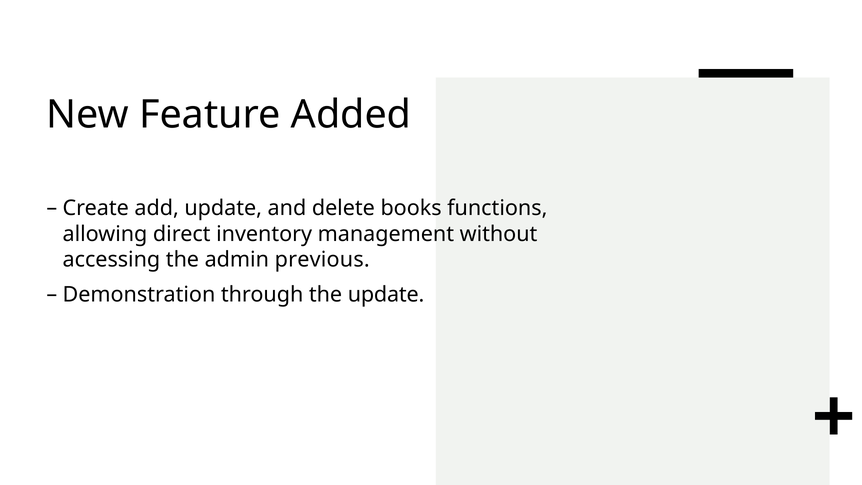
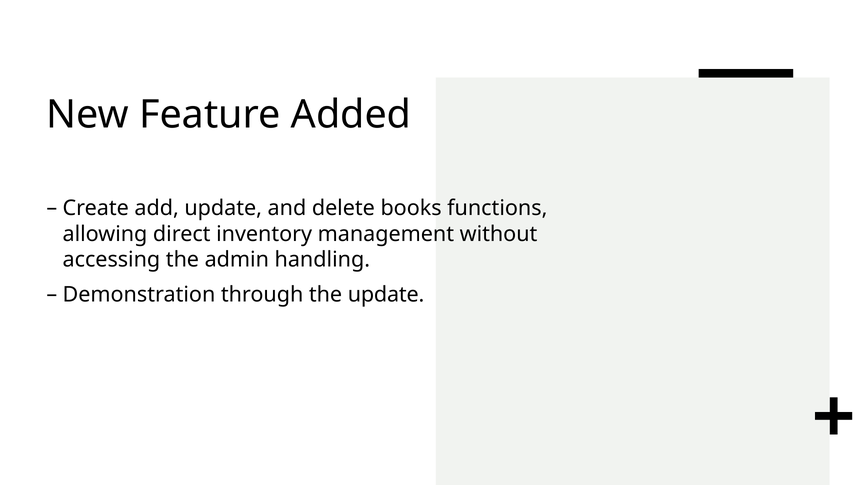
previous: previous -> handling
